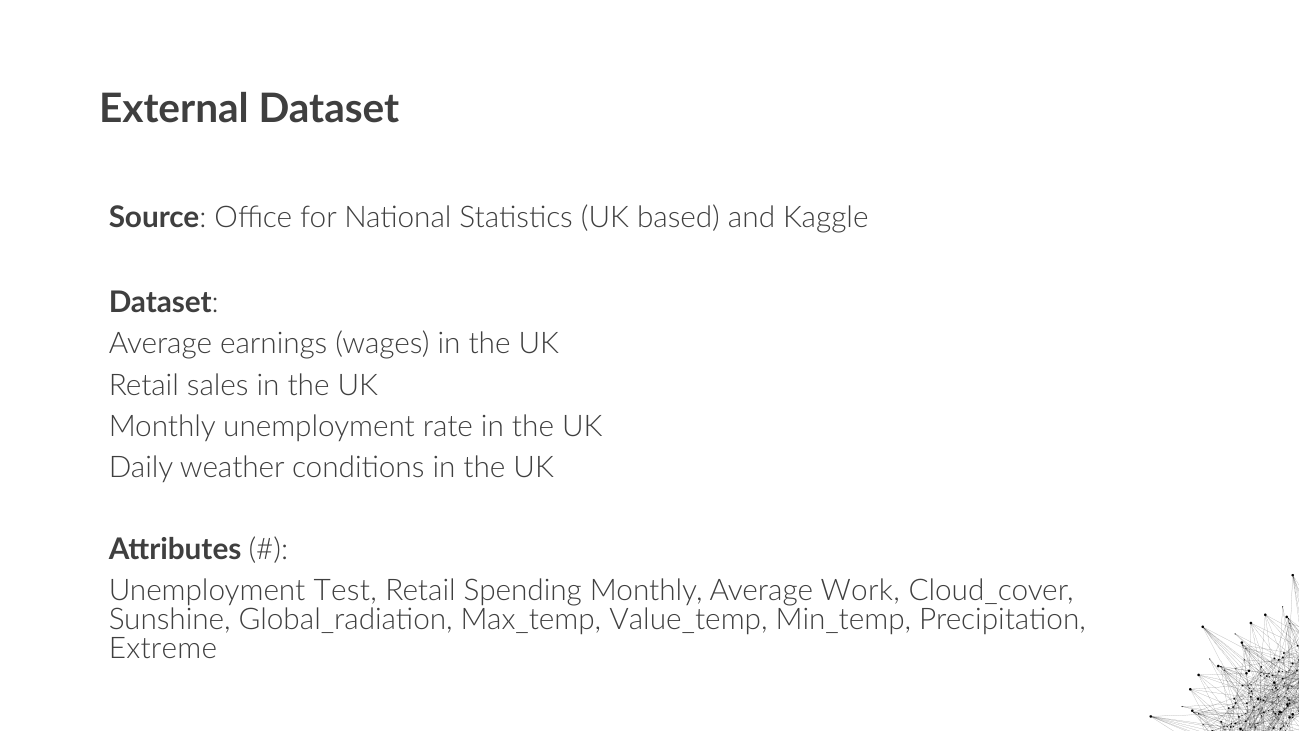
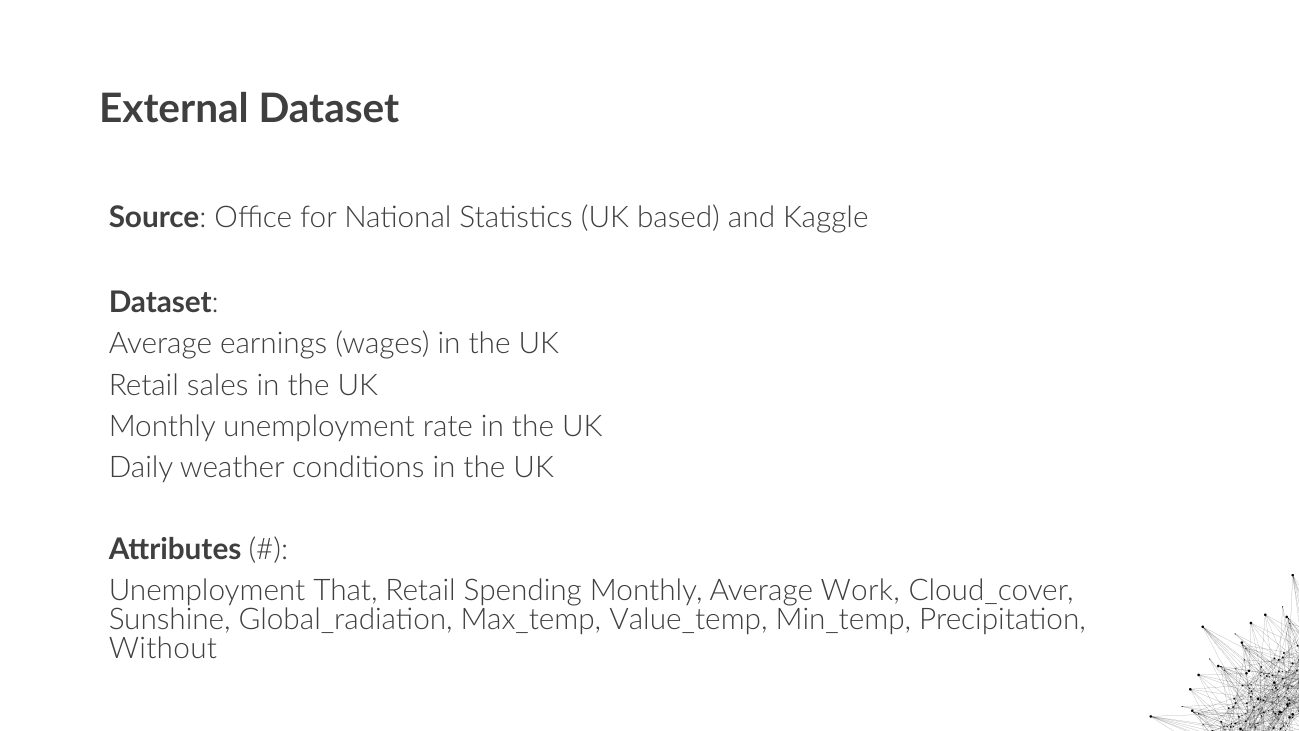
Test: Test -> That
Extreme: Extreme -> Without
